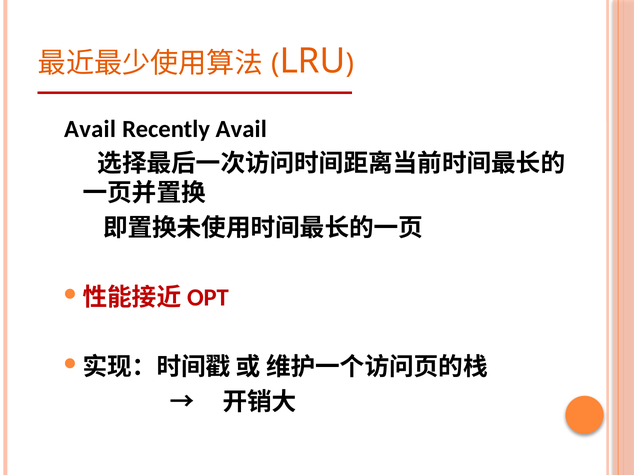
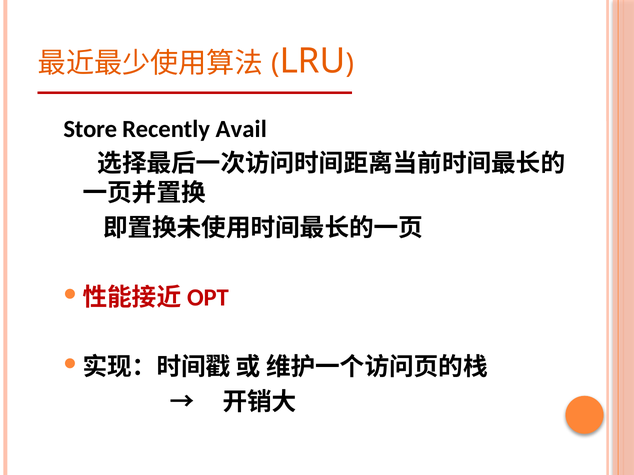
Avail at (90, 129): Avail -> Store
